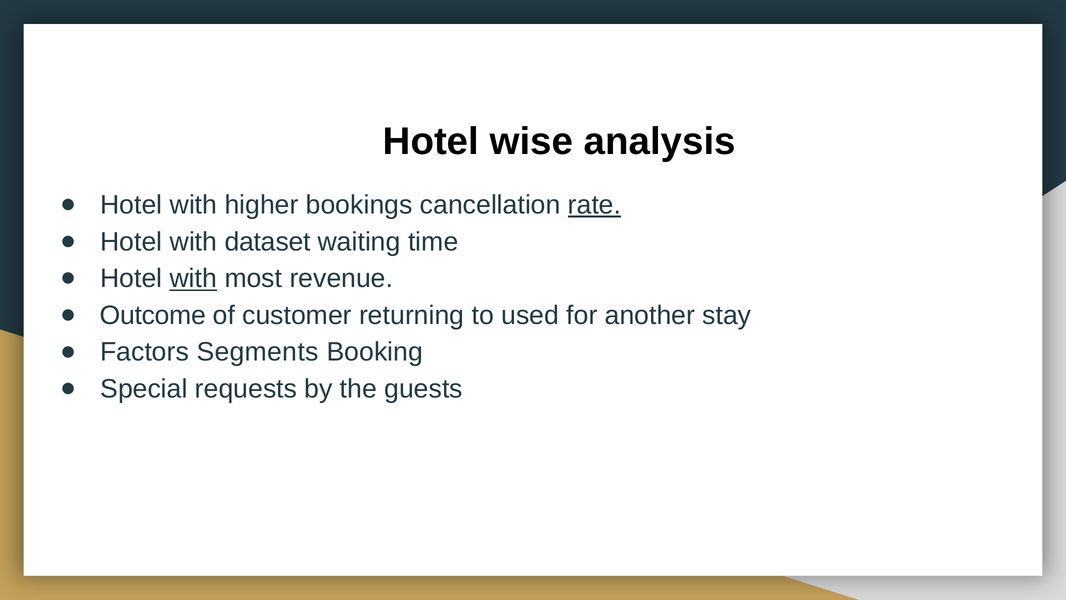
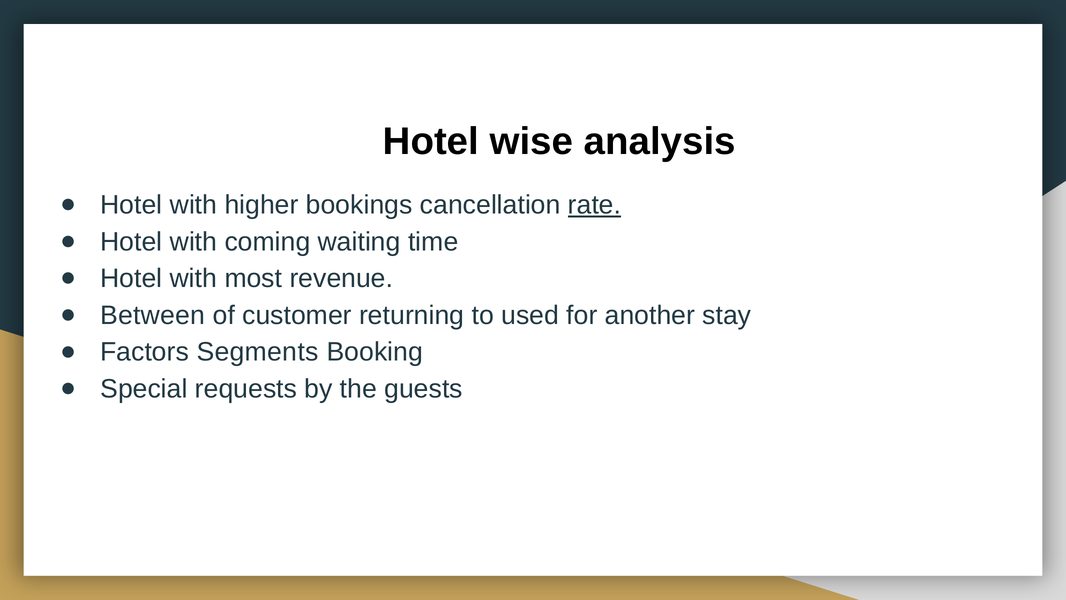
dataset: dataset -> coming
with at (193, 278) underline: present -> none
Outcome: Outcome -> Between
